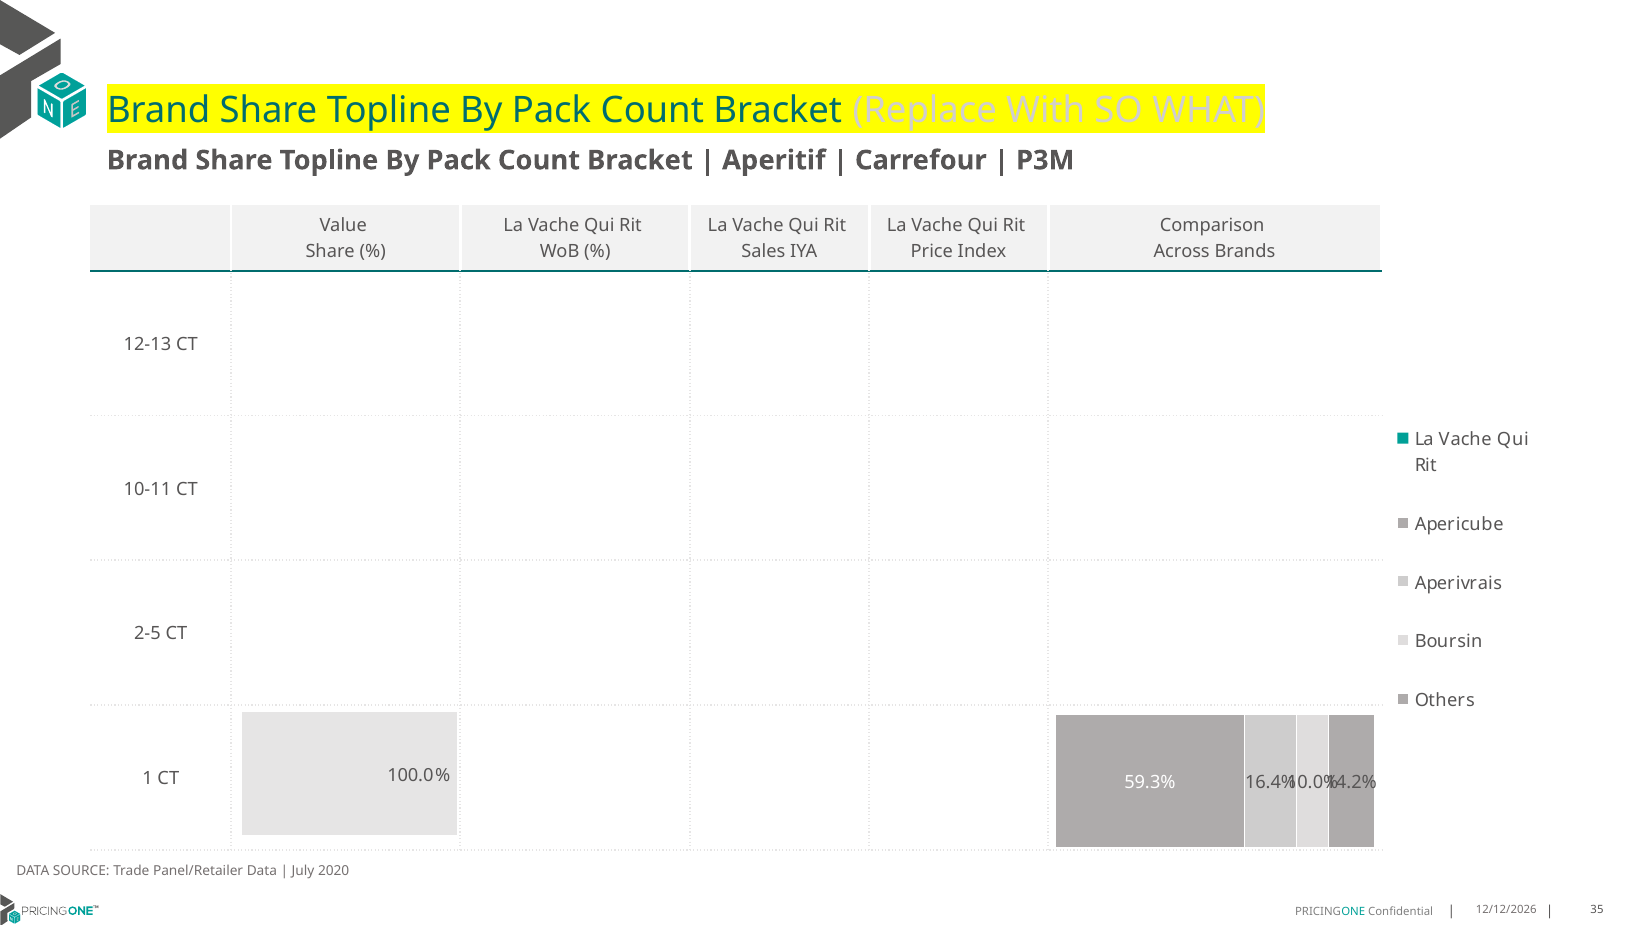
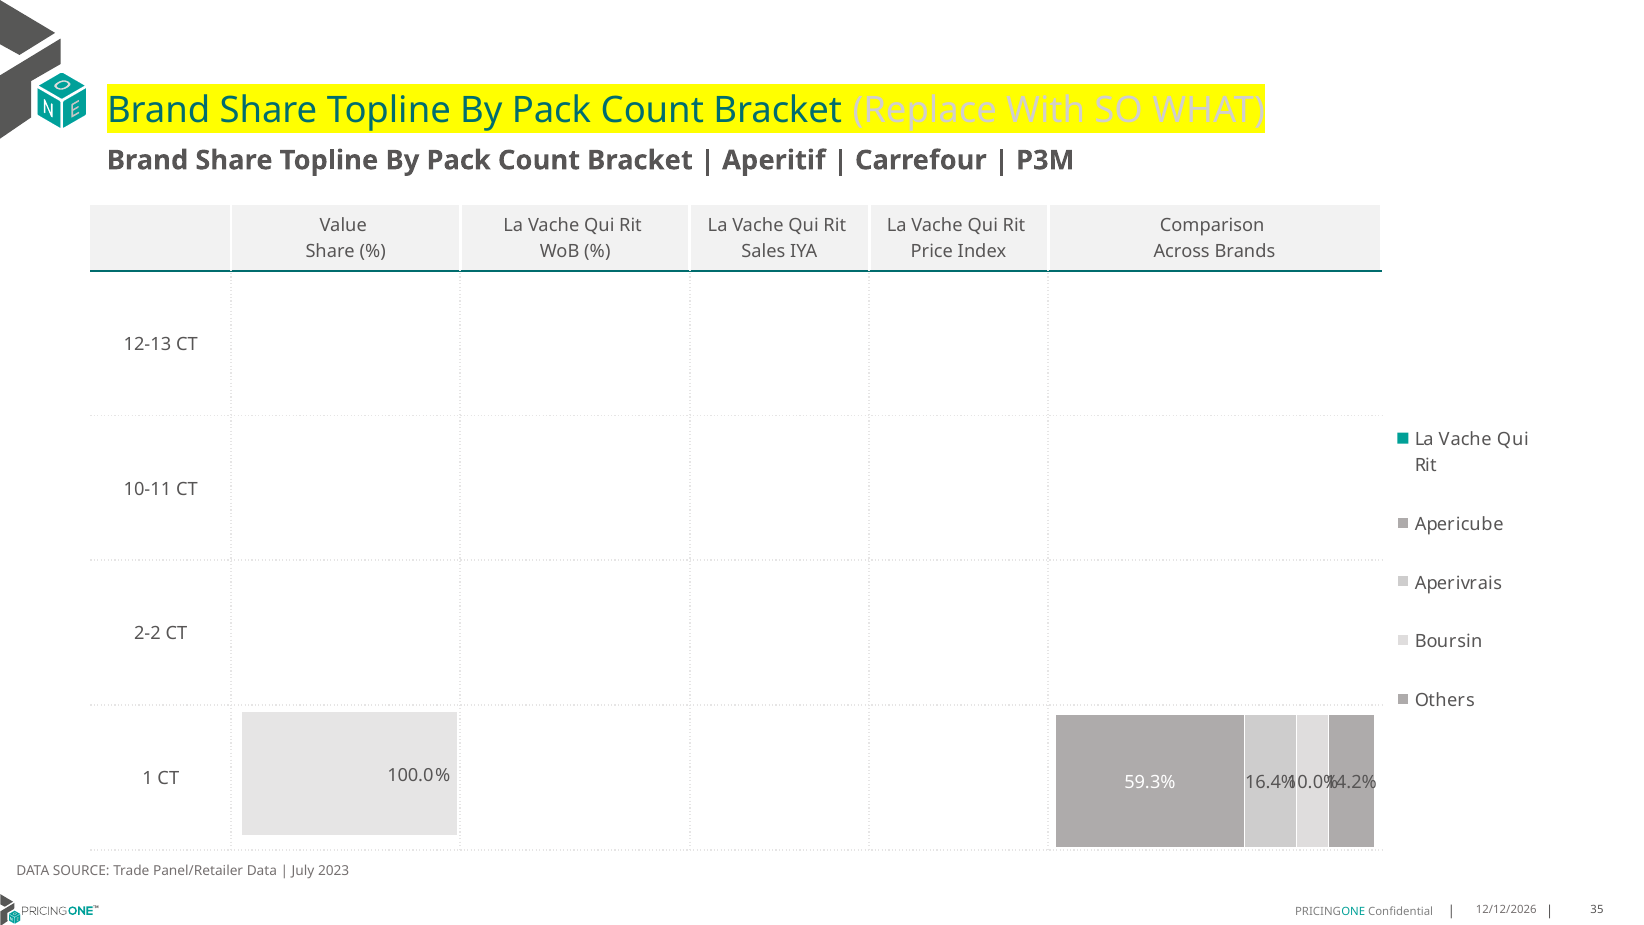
2-5: 2-5 -> 2-2
2020: 2020 -> 2023
